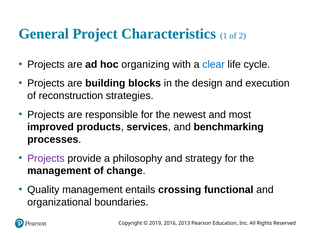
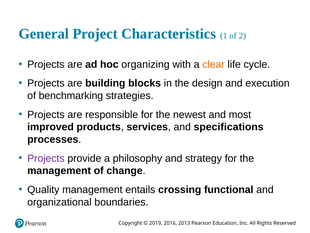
clear colour: blue -> orange
reconstruction: reconstruction -> benchmarking
benchmarking: benchmarking -> specifications
